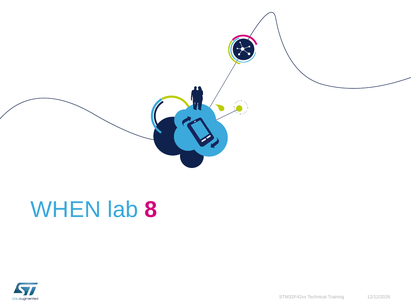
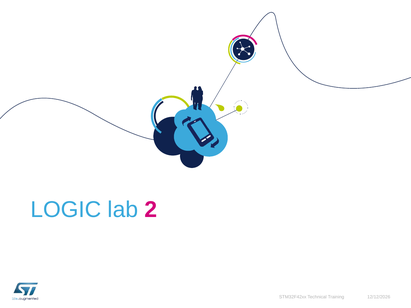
WHEN: WHEN -> LOGIC
8: 8 -> 2
